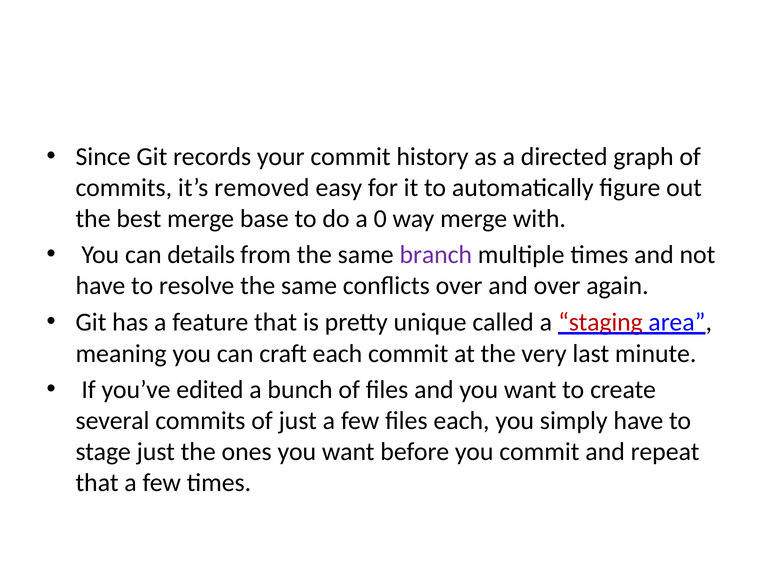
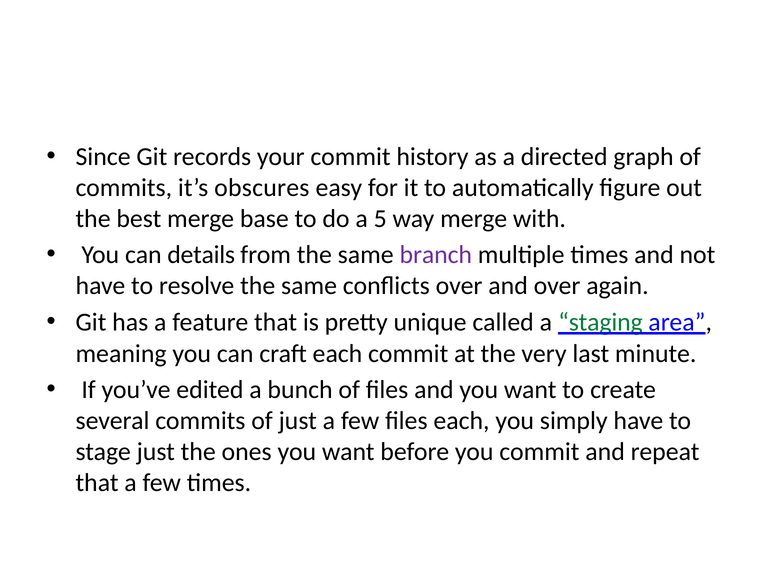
removed: removed -> obscures
0: 0 -> 5
staging colour: red -> green
